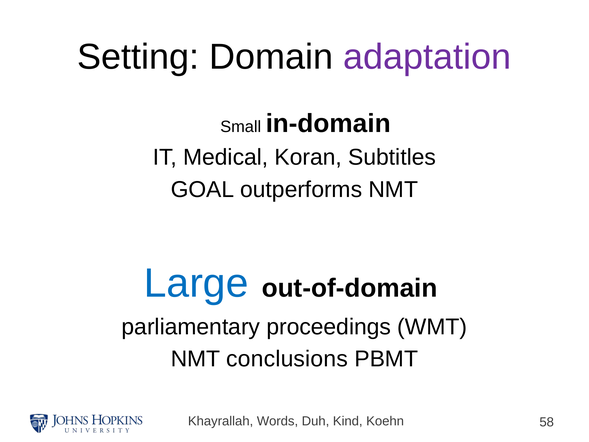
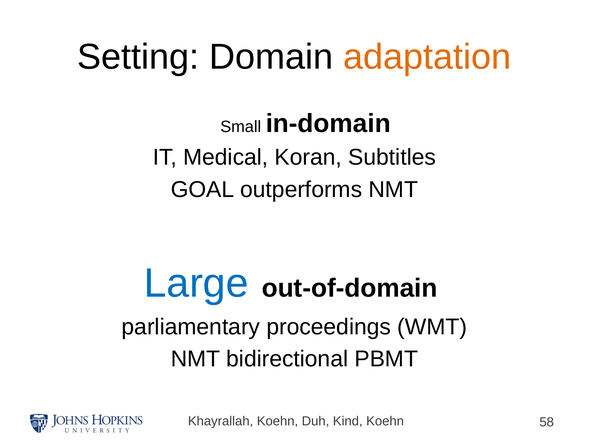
adaptation colour: purple -> orange
conclusions: conclusions -> bidirectional
Khayrallah Words: Words -> Koehn
